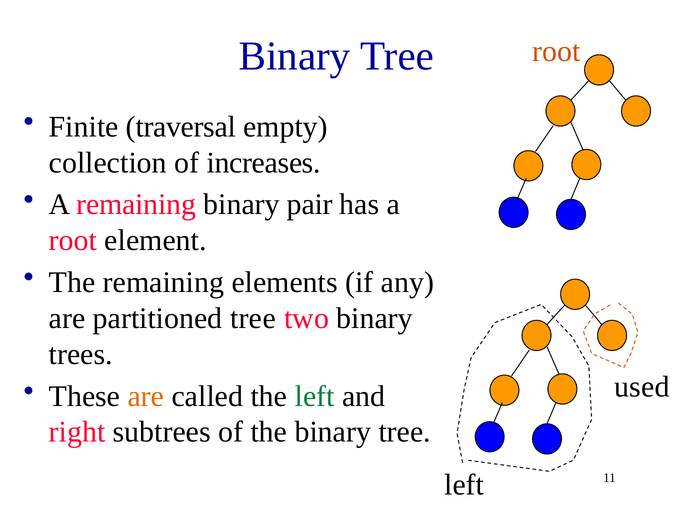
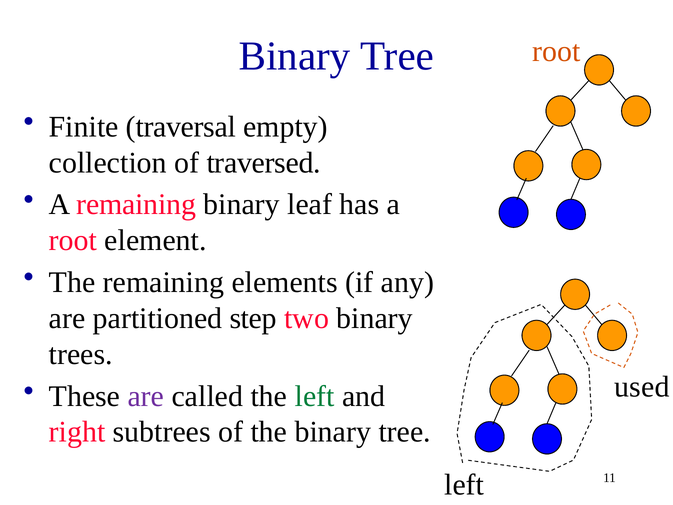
increases: increases -> traversed
pair: pair -> leaf
partitioned tree: tree -> step
are at (146, 396) colour: orange -> purple
